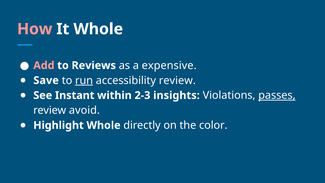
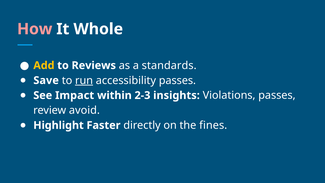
Add colour: pink -> yellow
expensive: expensive -> standards
accessibility review: review -> passes
Instant: Instant -> Impact
passes at (277, 95) underline: present -> none
Highlight Whole: Whole -> Faster
color: color -> fines
